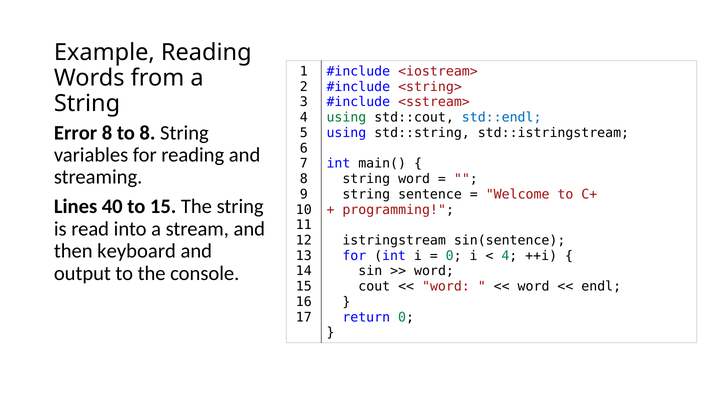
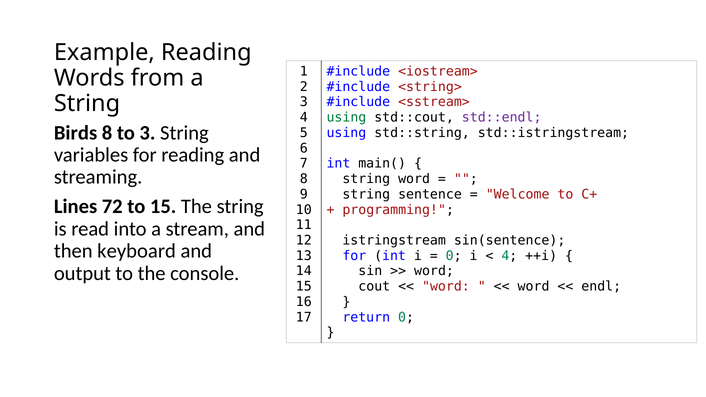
std::endl colour: blue -> purple
Error: Error -> Birds
to 8: 8 -> 3
40: 40 -> 72
